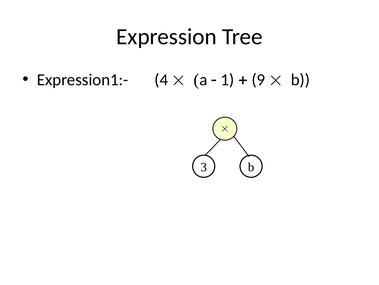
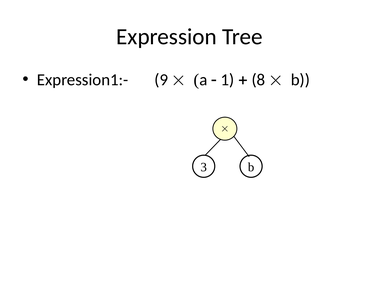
4: 4 -> 9
9: 9 -> 8
